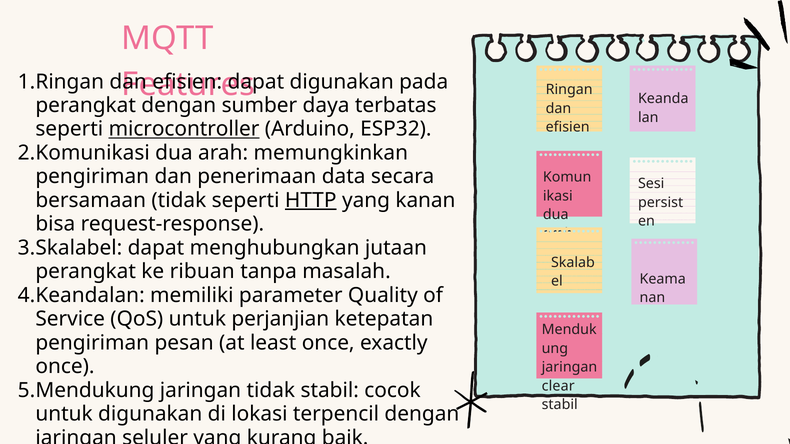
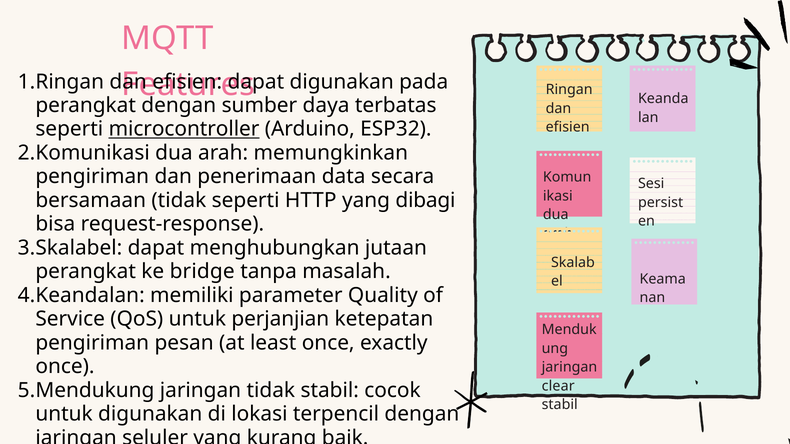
HTTP underline: present -> none
kanan: kanan -> dibagi
ribuan: ribuan -> bridge
